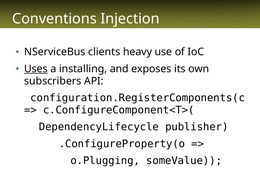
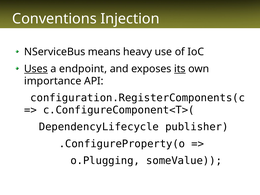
clients: clients -> means
installing: installing -> endpoint
its underline: none -> present
subscribers: subscribers -> importance
